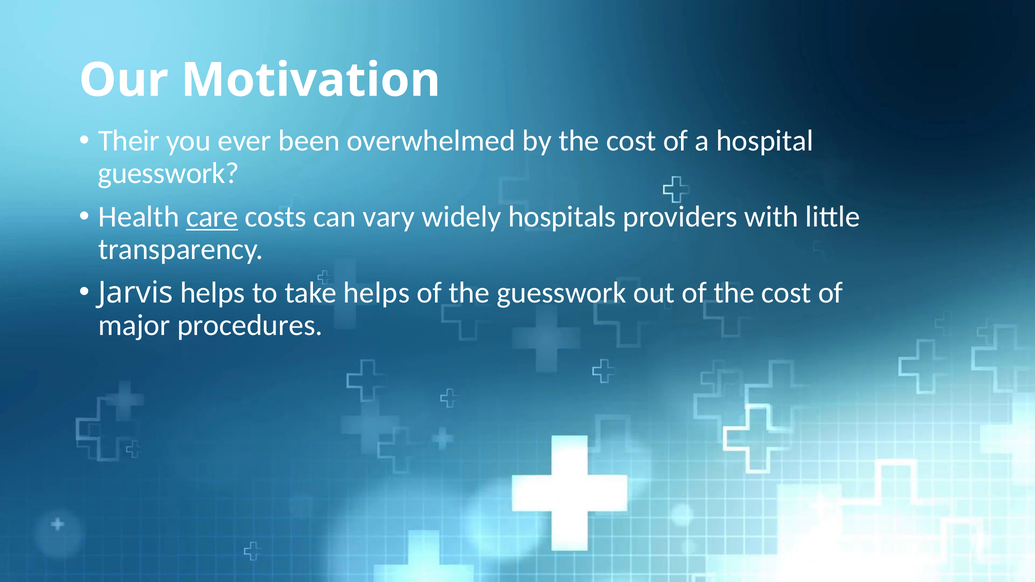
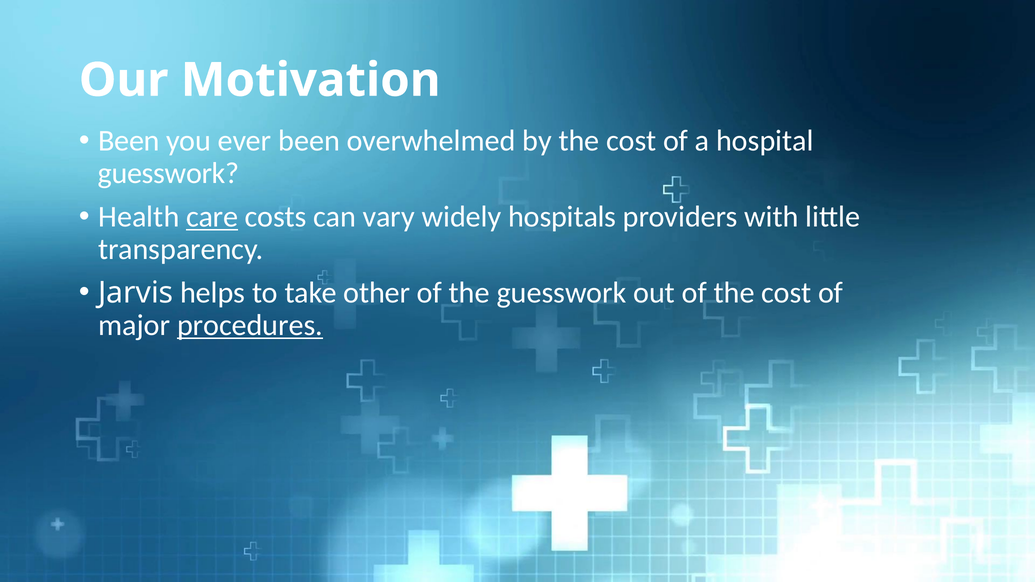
Their at (129, 141): Their -> Been
take helps: helps -> other
procedures underline: none -> present
